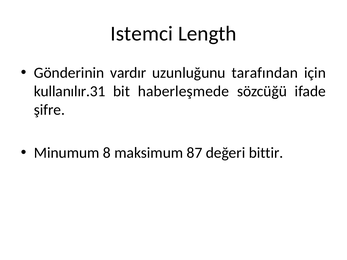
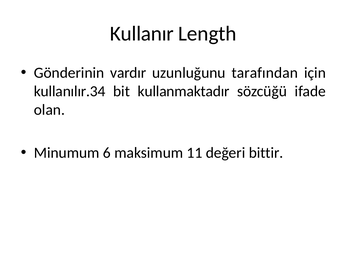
Istemci: Istemci -> Kullanır
kullanılır.31: kullanılır.31 -> kullanılır.34
haberleşmede: haberleşmede -> kullanmaktadır
şifre: şifre -> olan
8: 8 -> 6
87: 87 -> 11
